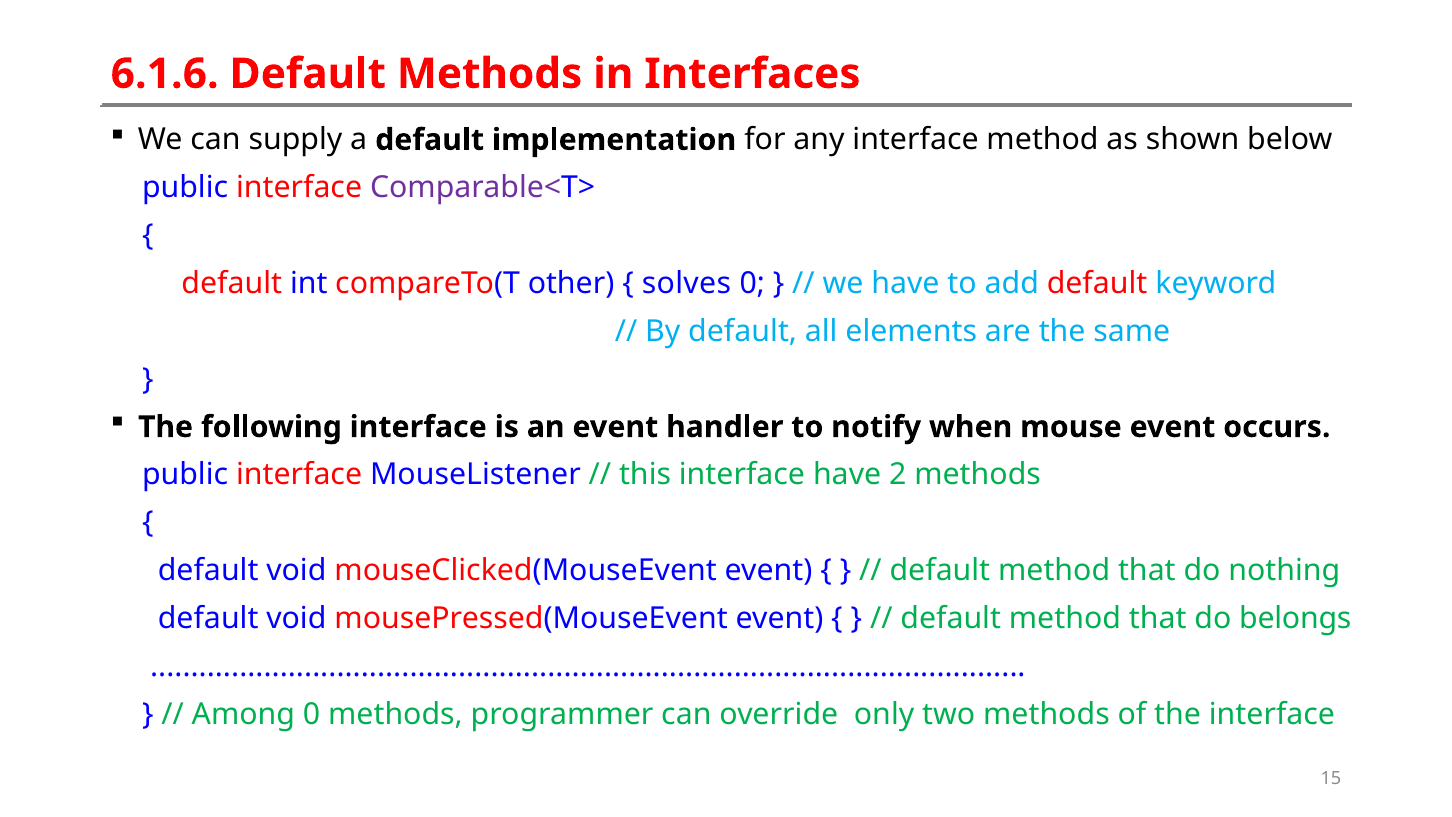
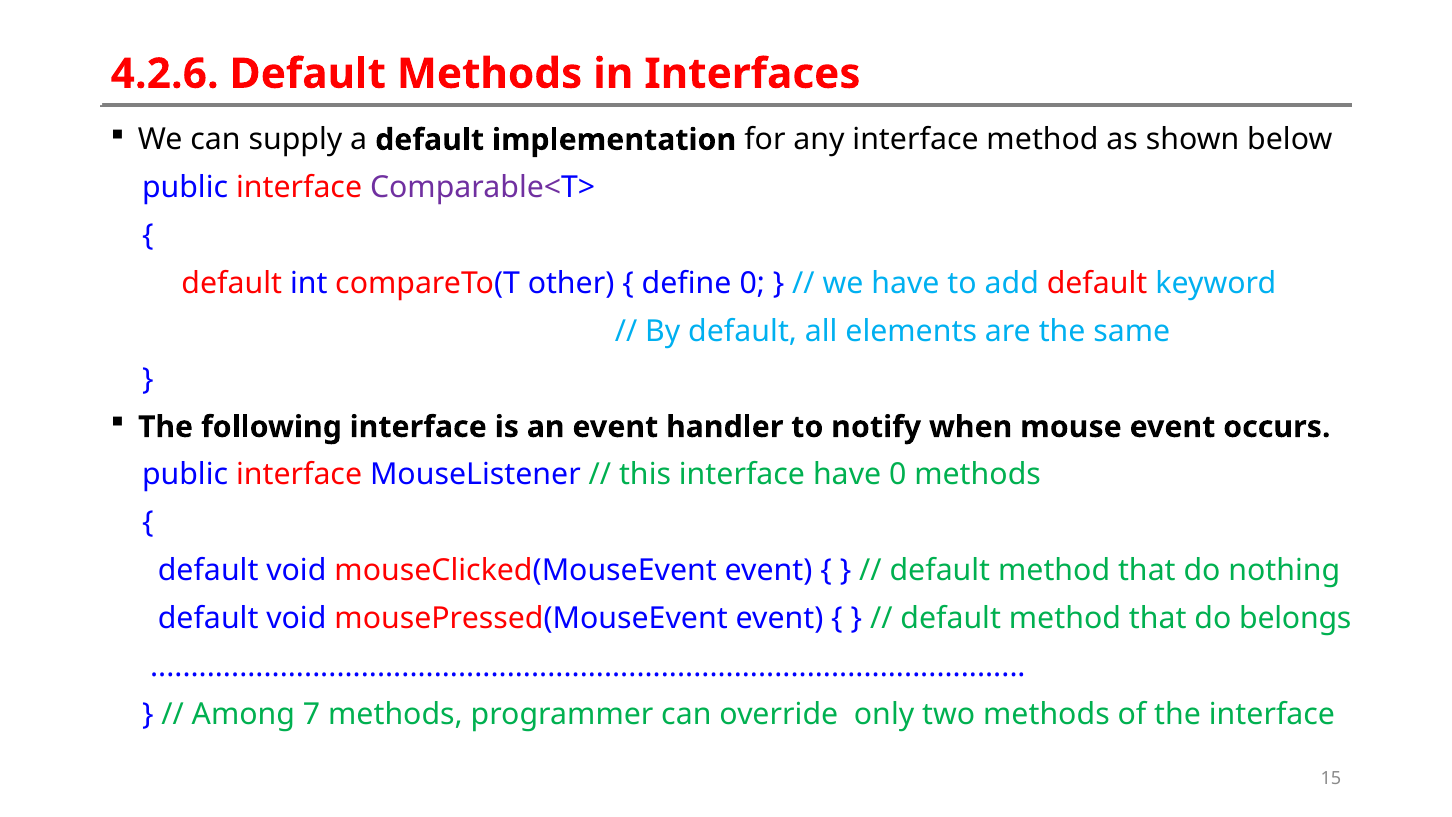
6.1.6: 6.1.6 -> 4.2.6
solves: solves -> define
have 2: 2 -> 0
Among 0: 0 -> 7
